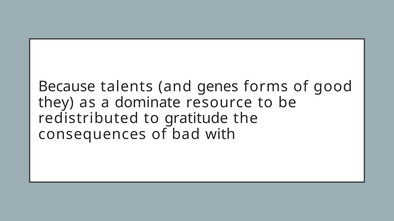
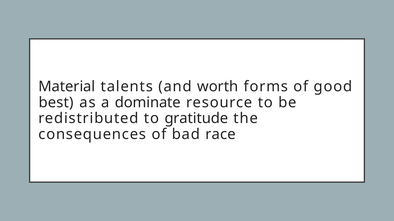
Because: Because -> Material
genes: genes -> worth
they: they -> best
with: with -> race
